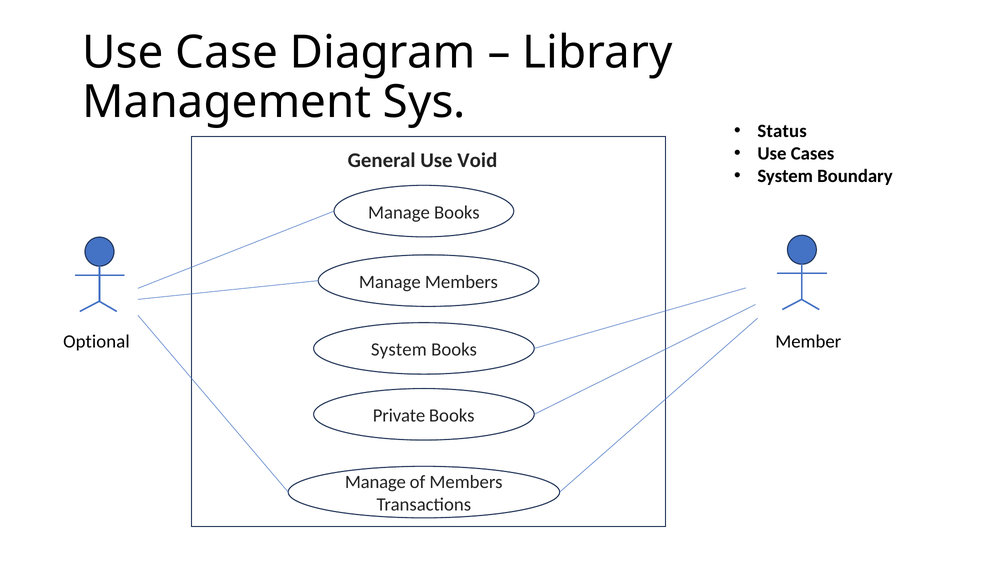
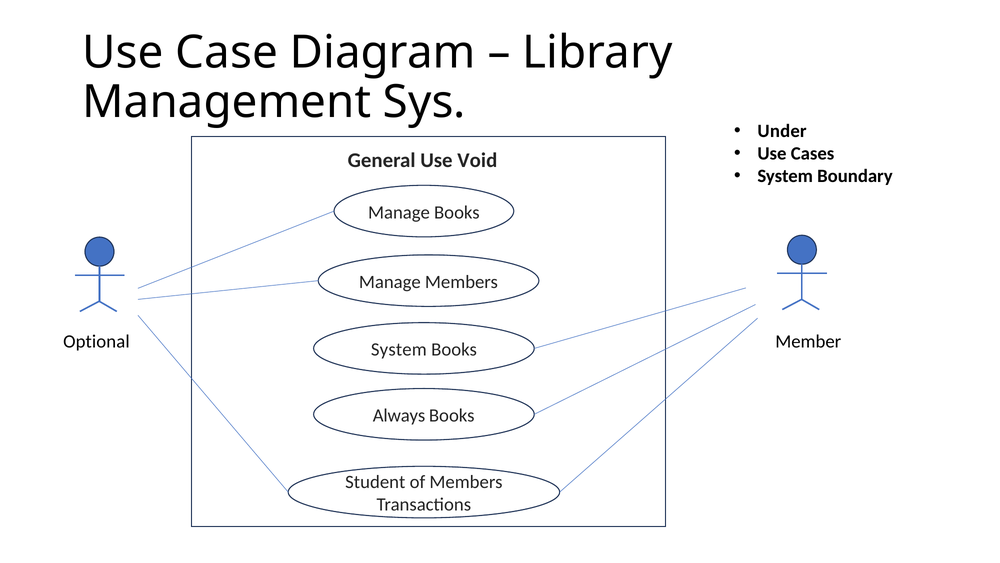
Status: Status -> Under
Private: Private -> Always
Manage at (375, 482): Manage -> Student
